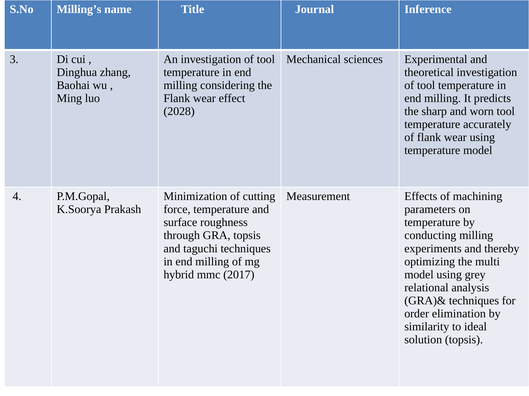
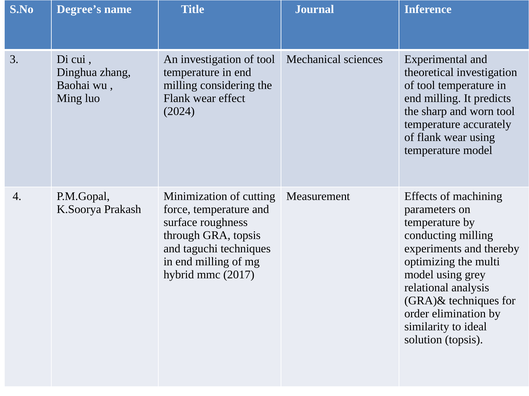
Milling’s: Milling’s -> Degree’s
2028: 2028 -> 2024
